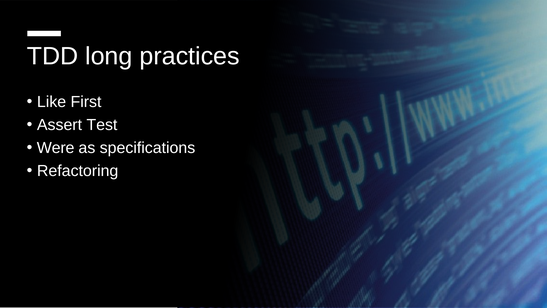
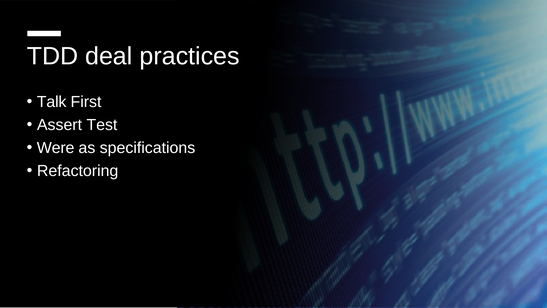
long: long -> deal
Like: Like -> Talk
